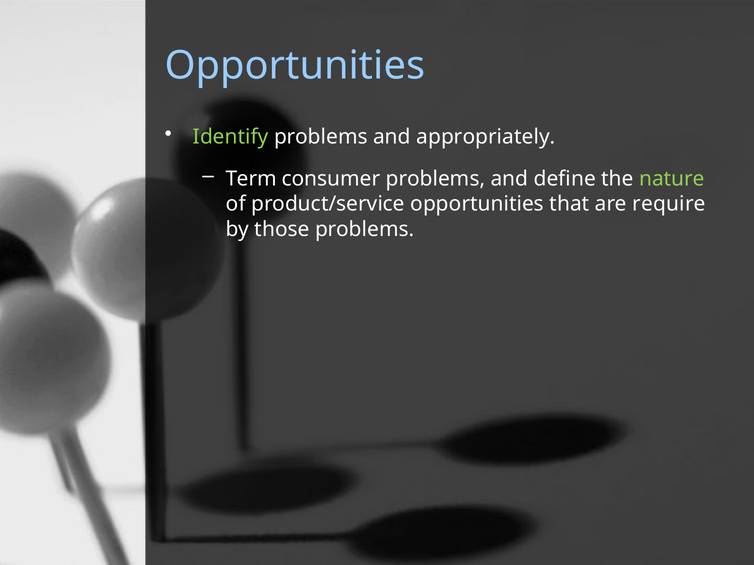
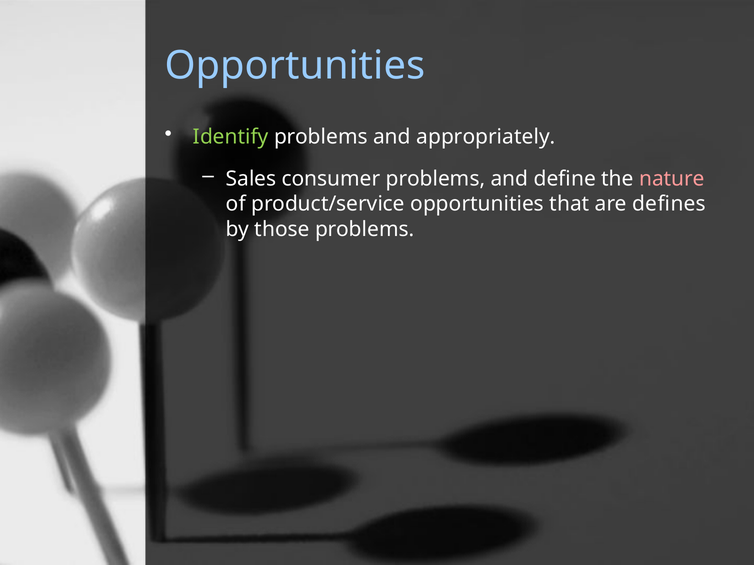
Term: Term -> Sales
nature colour: light green -> pink
require: require -> defines
